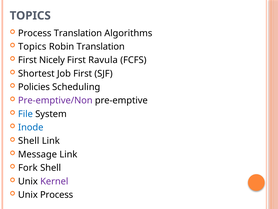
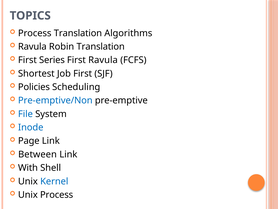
Topics at (32, 46): Topics -> Ravula
Nicely: Nicely -> Series
Pre-emptive/Non colour: purple -> blue
Shell at (29, 141): Shell -> Page
Message: Message -> Between
Fork: Fork -> With
Kernel colour: purple -> blue
